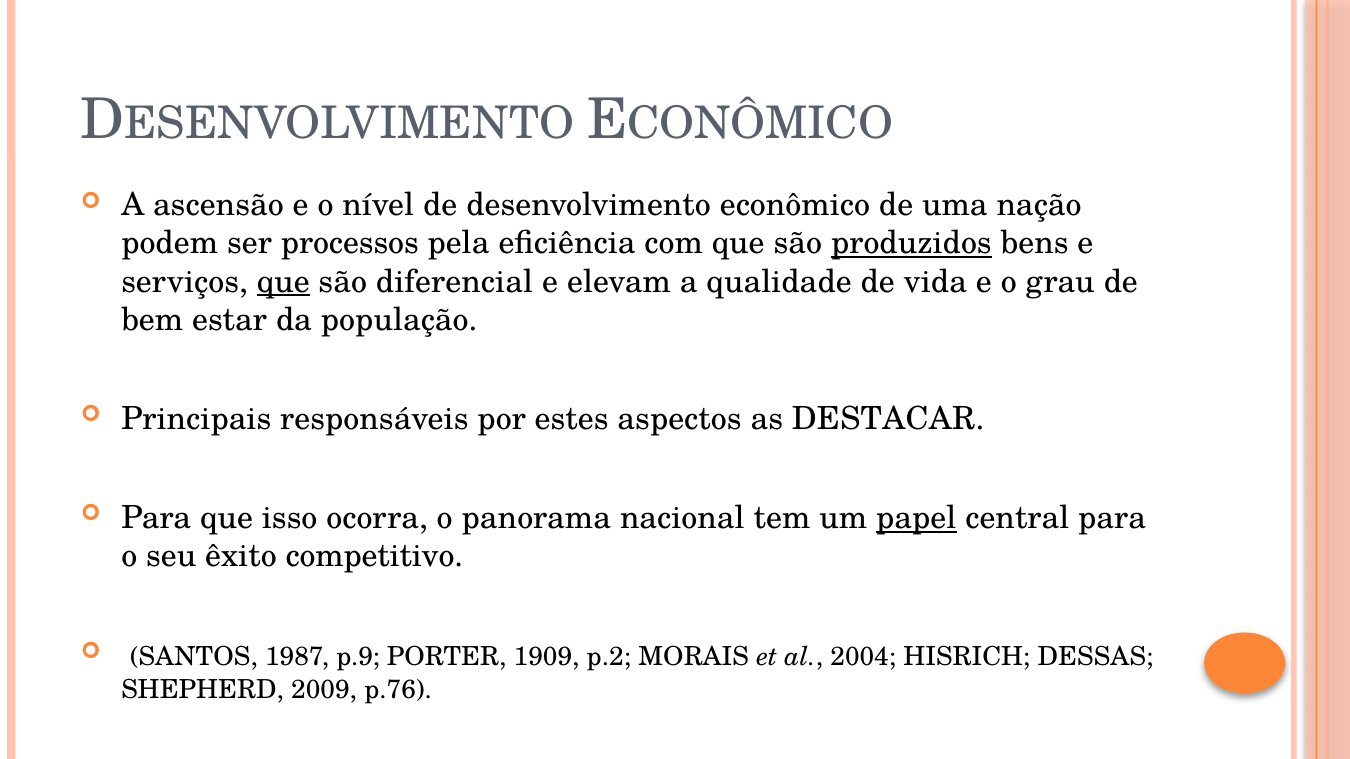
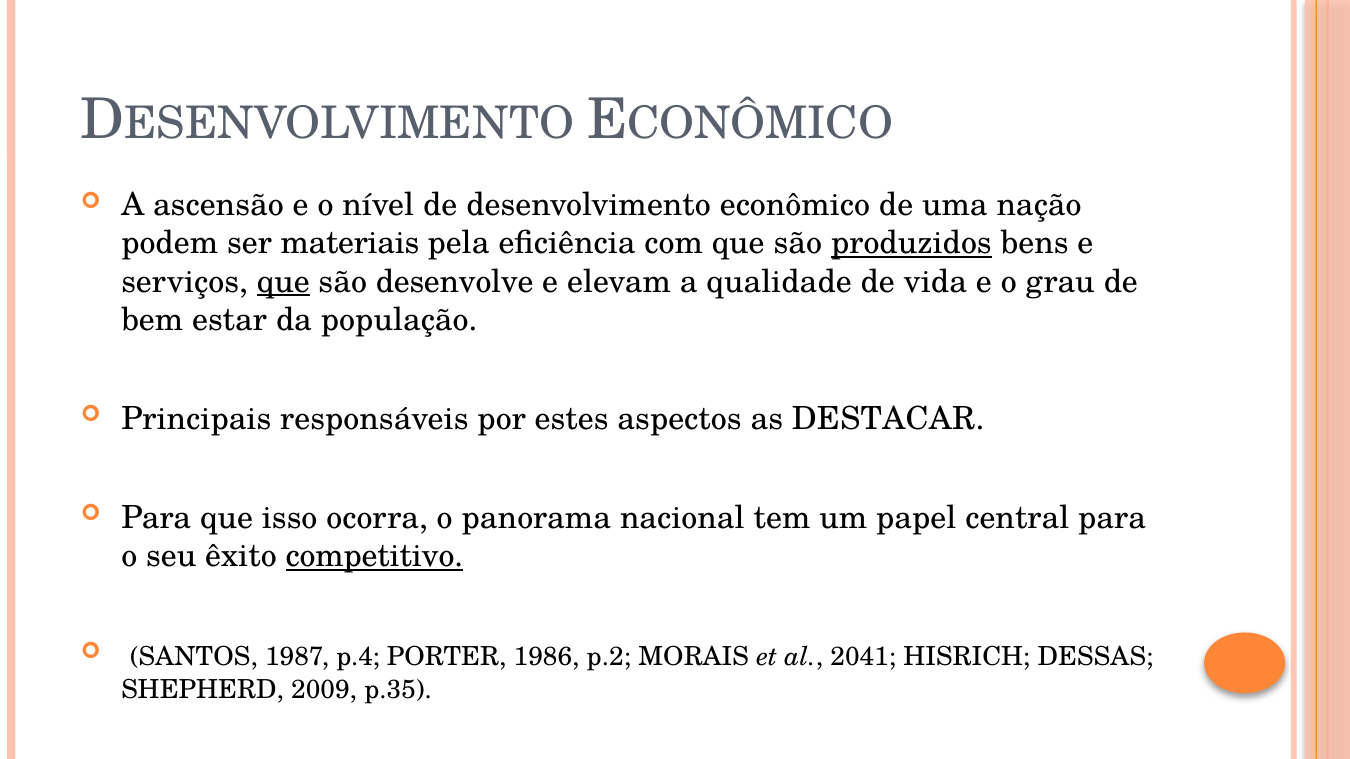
processos: processos -> materiais
diferencial: diferencial -> desenvolve
papel underline: present -> none
competitivo underline: none -> present
p.9: p.9 -> p.4
1909: 1909 -> 1986
2004: 2004 -> 2041
p.76: p.76 -> p.35
